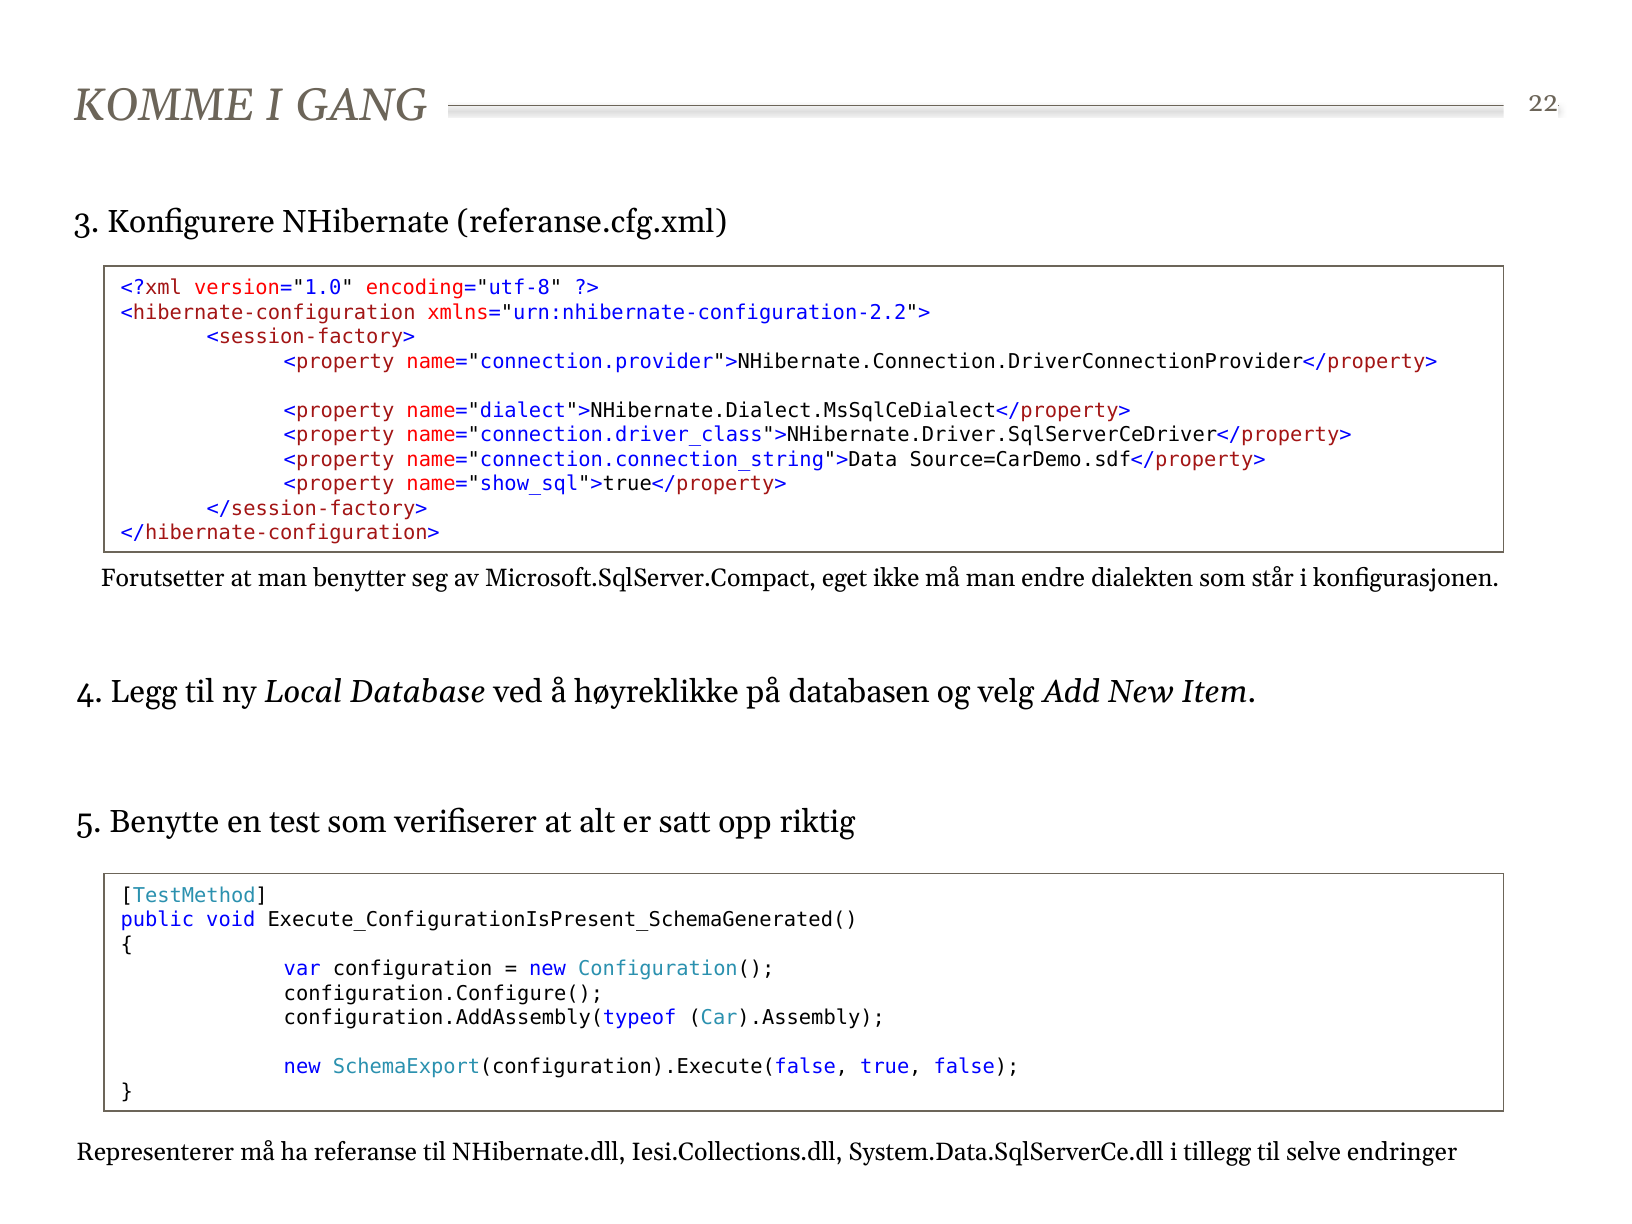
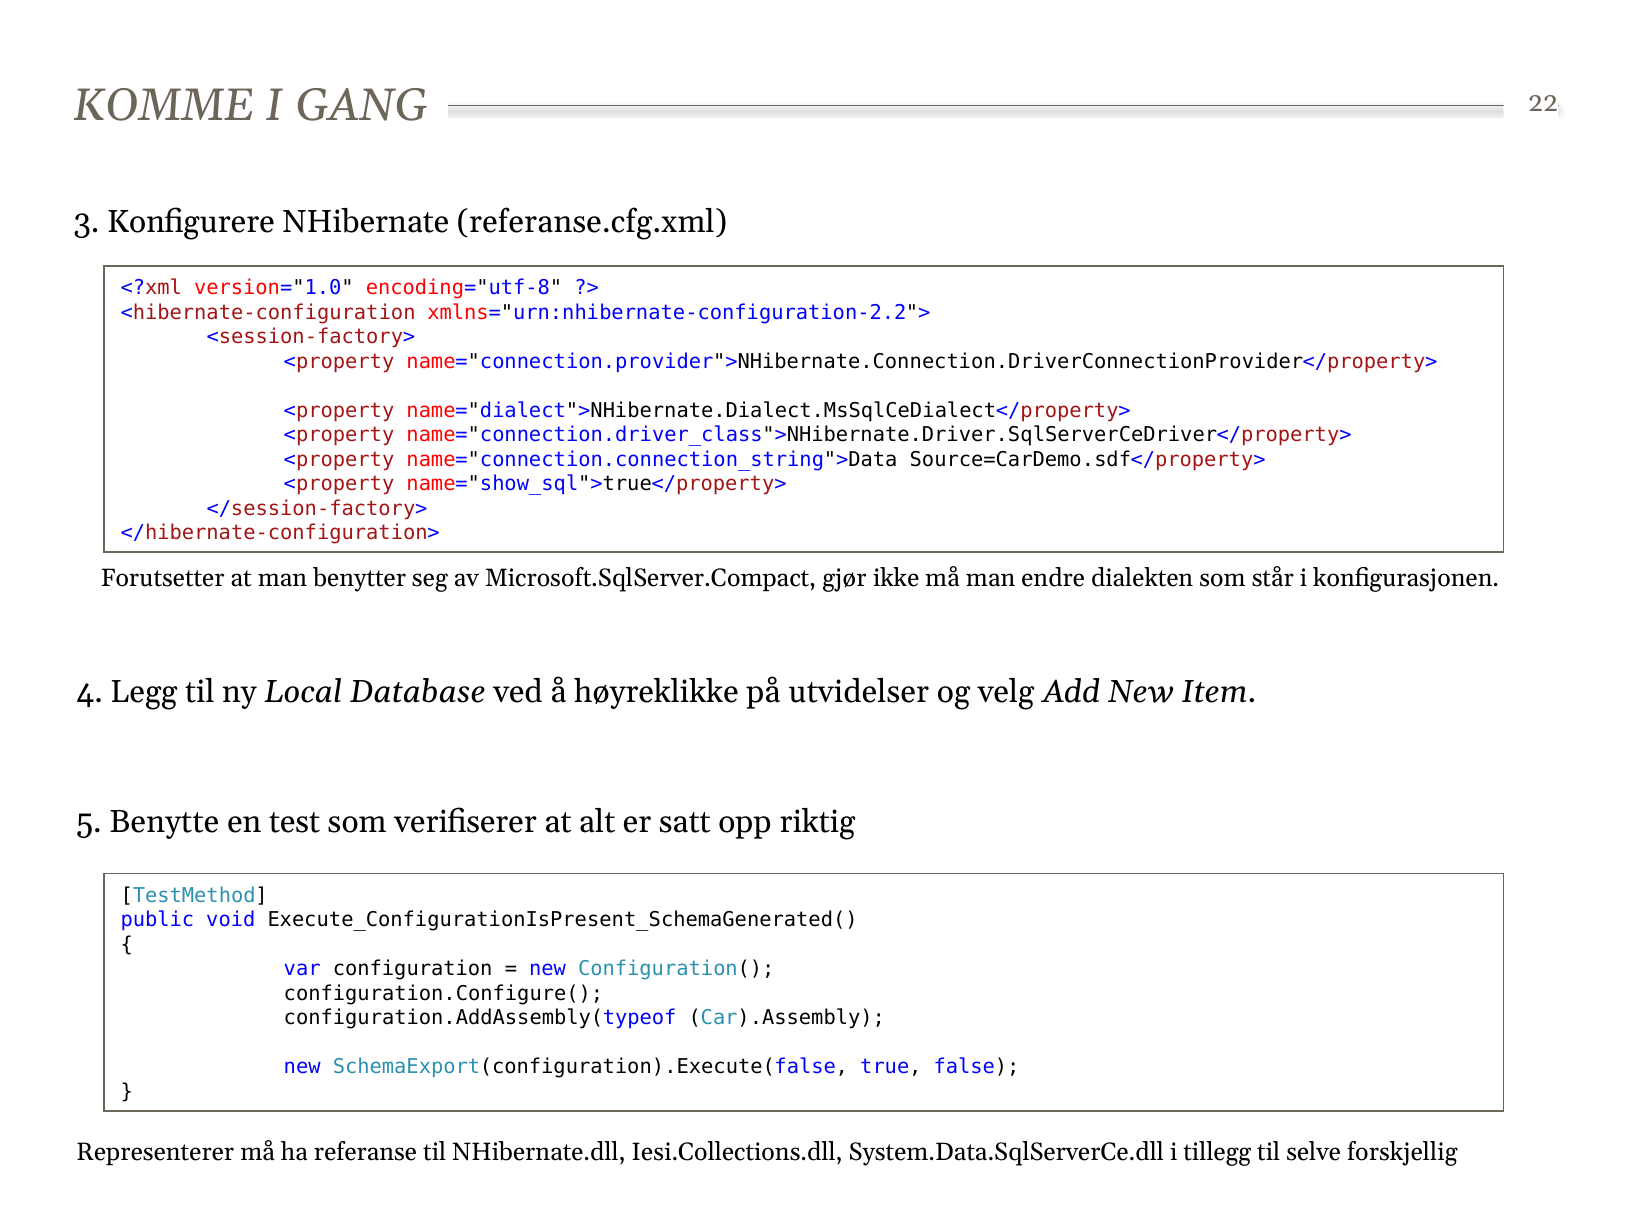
eget: eget -> gjør
databasen: databasen -> utvidelser
endringer: endringer -> forskjellig
